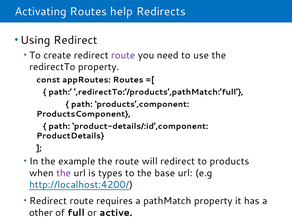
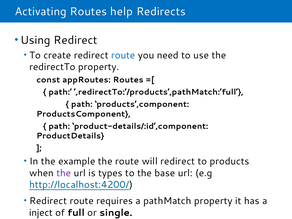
route at (123, 55) colour: purple -> blue
other: other -> inject
active: active -> single
